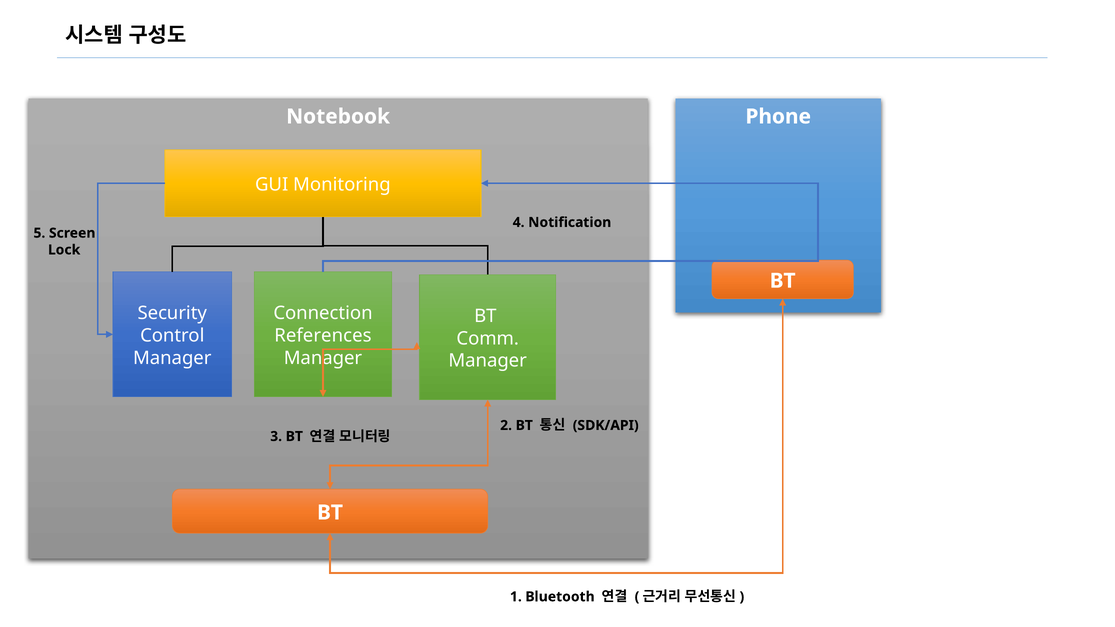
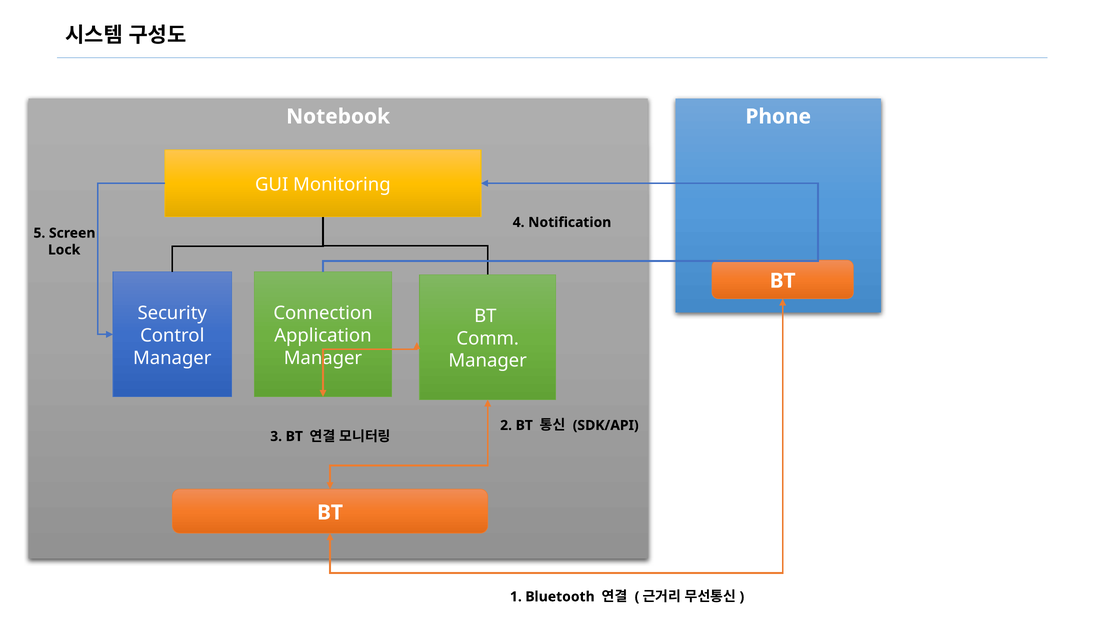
References: References -> Application
